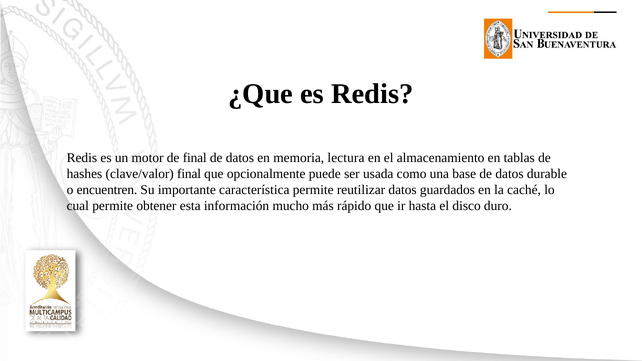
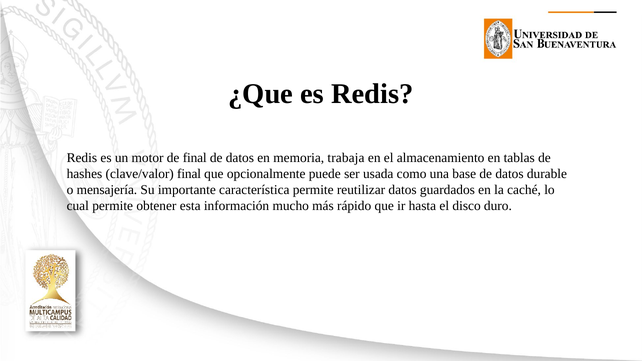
lectura: lectura -> trabaja
encuentren: encuentren -> mensajería
